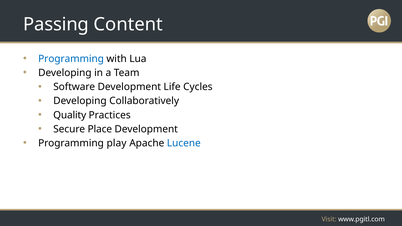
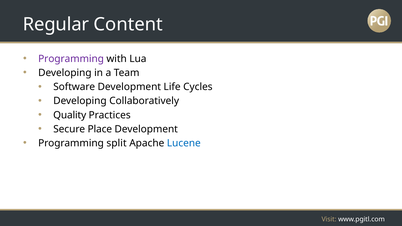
Passing: Passing -> Regular
Programming at (71, 59) colour: blue -> purple
play: play -> split
